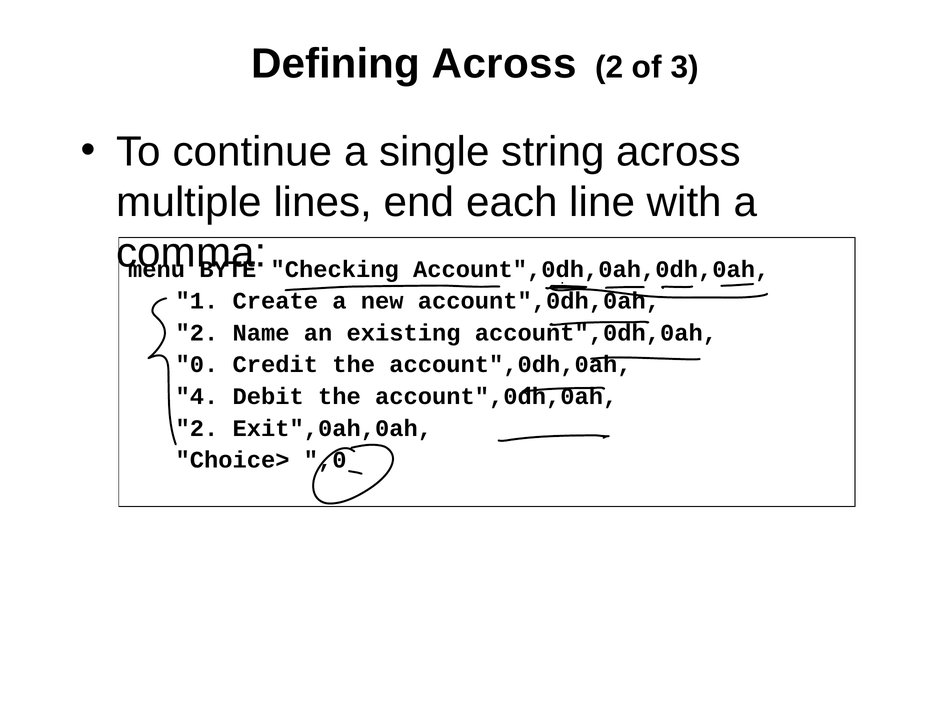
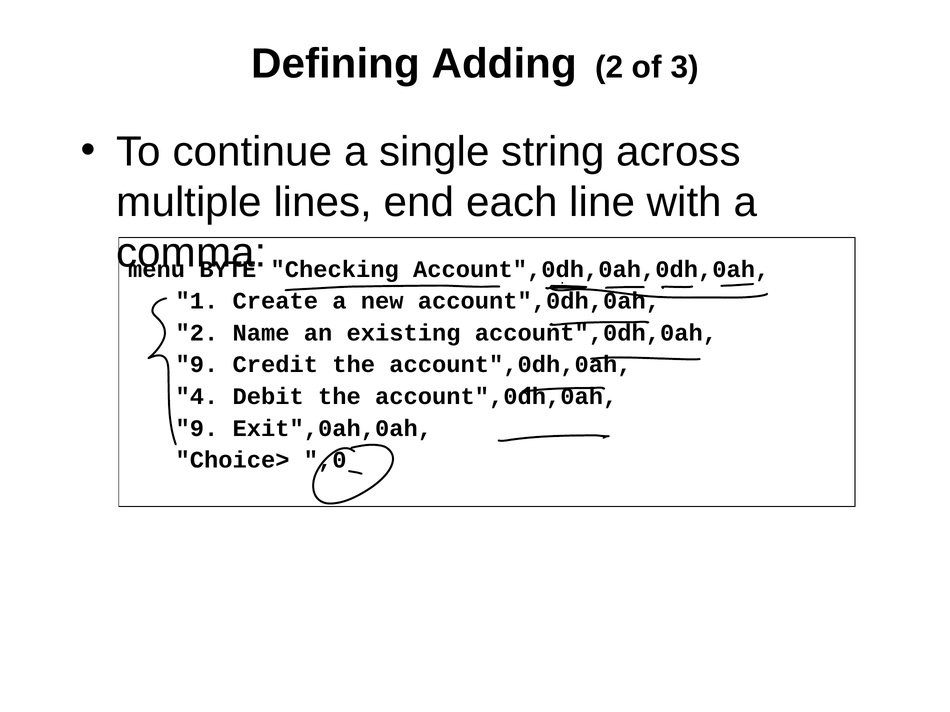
Defining Across: Across -> Adding
0 at (197, 365): 0 -> 9
2 at (197, 429): 2 -> 9
